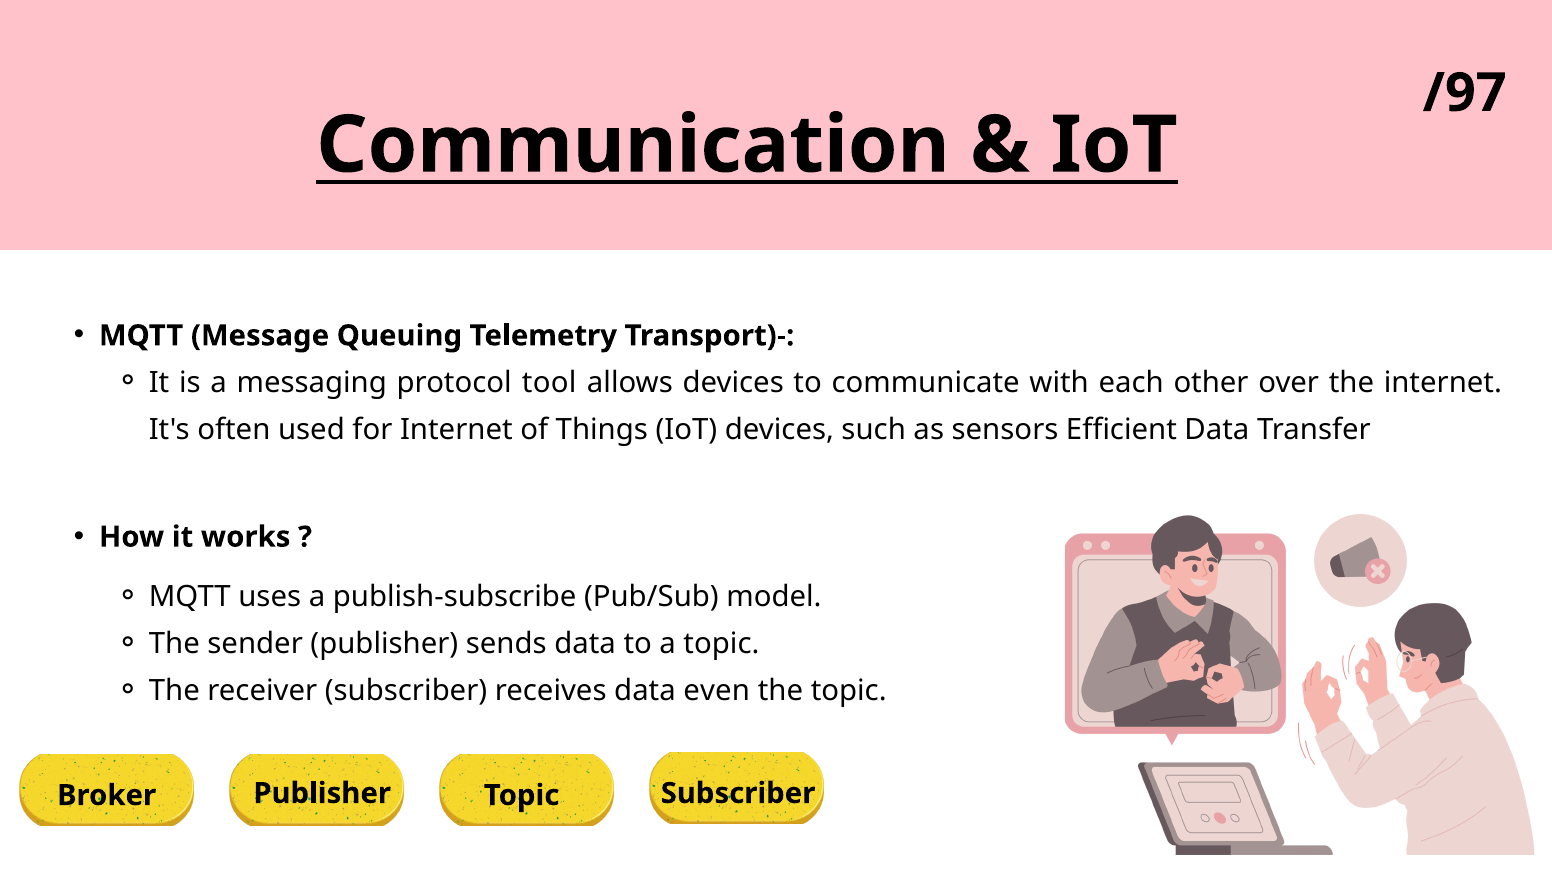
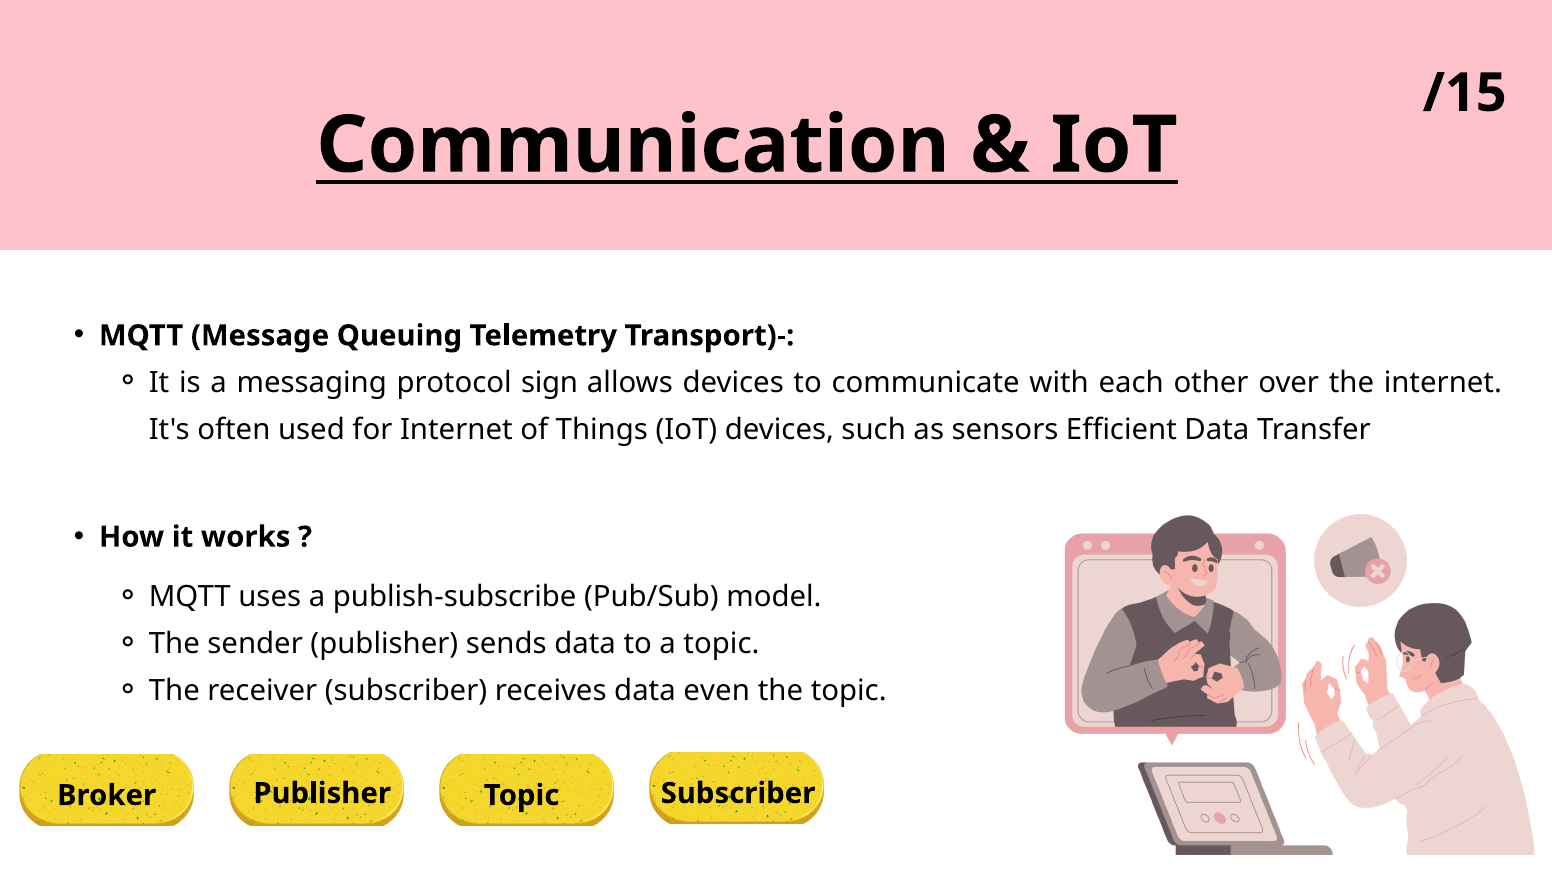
/97: /97 -> /15
tool: tool -> sign
